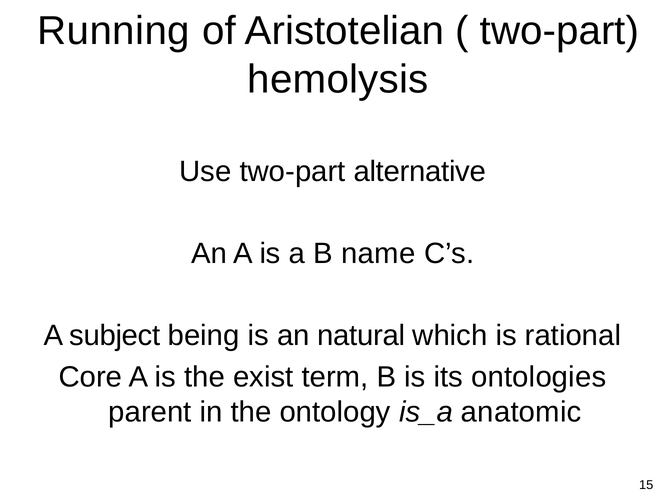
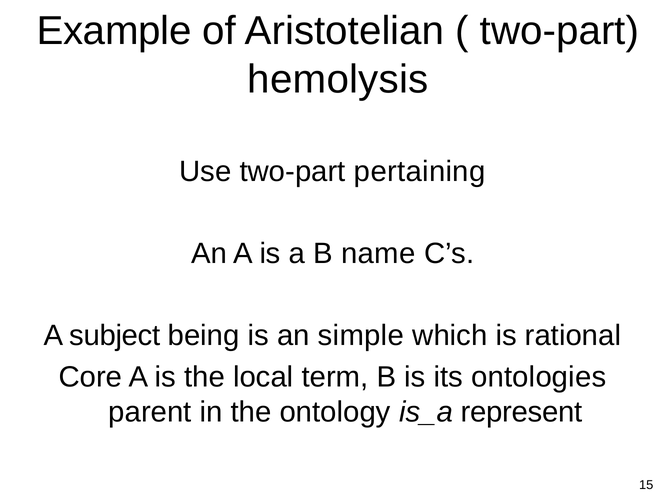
Running: Running -> Example
alternative: alternative -> pertaining
natural: natural -> simple
exist: exist -> local
anatomic: anatomic -> represent
